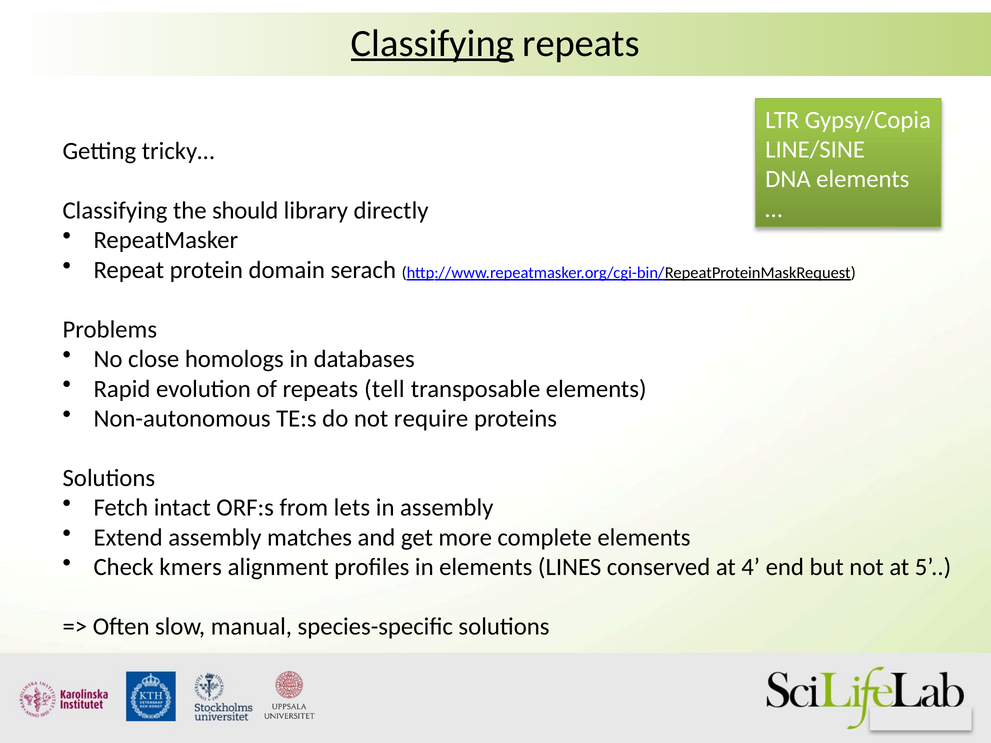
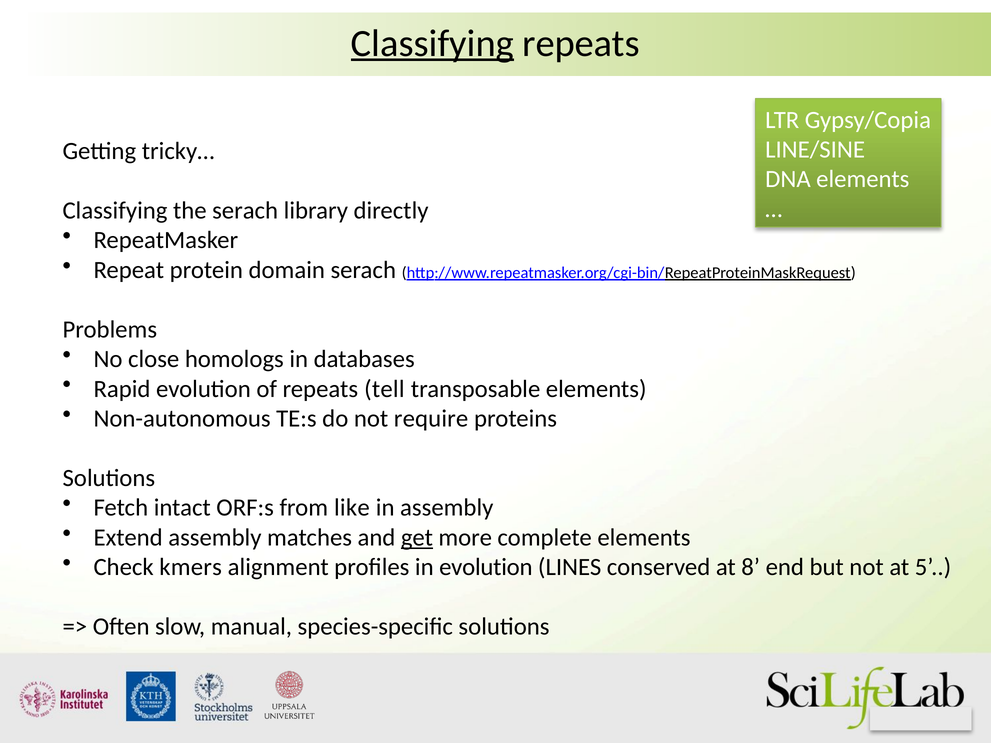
the should: should -> serach
lets: lets -> like
get underline: none -> present
in elements: elements -> evolution
4: 4 -> 8
